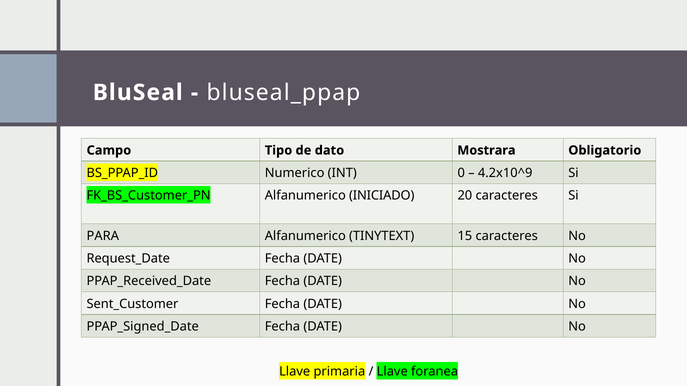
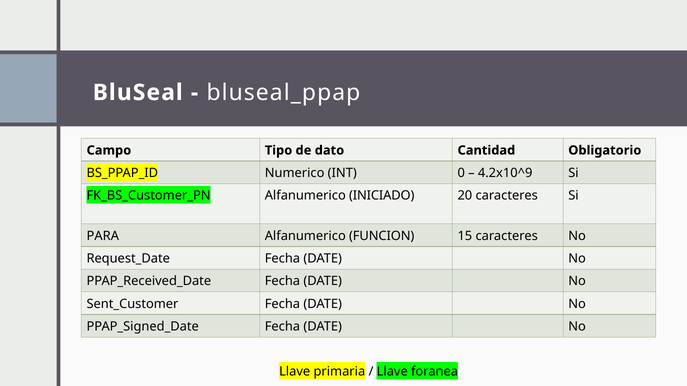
Mostrara: Mostrara -> Cantidad
TINYTEXT: TINYTEXT -> FUNCION
